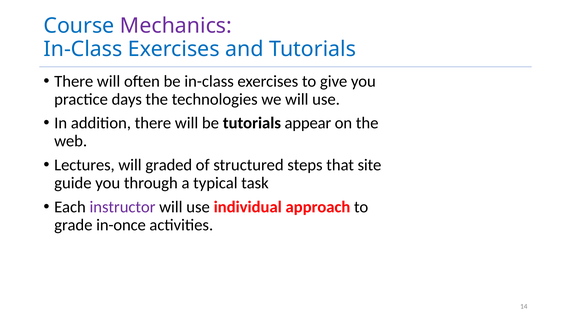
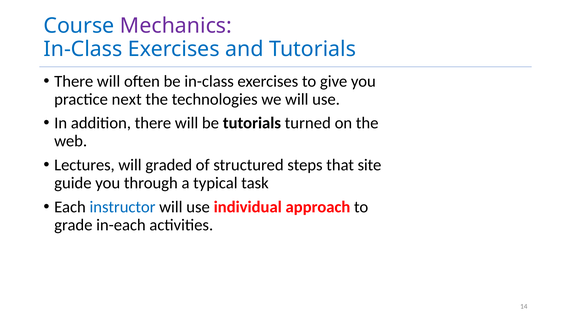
days: days -> next
appear: appear -> turned
instructor colour: purple -> blue
in-once: in-once -> in-each
